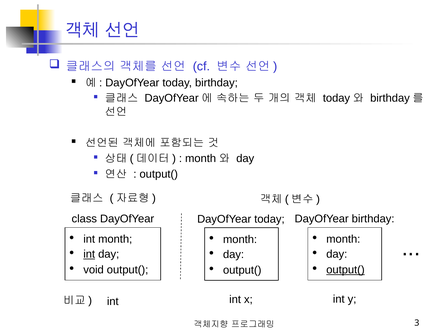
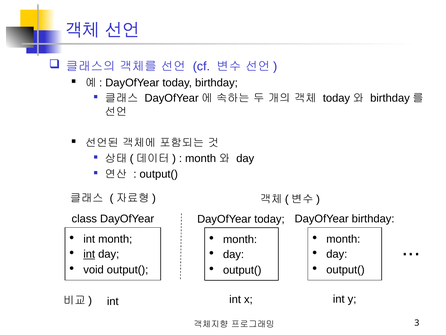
output( at (345, 269) underline: present -> none
